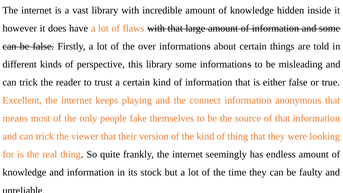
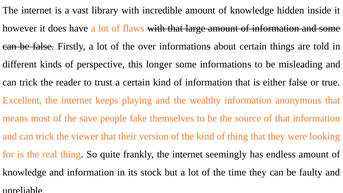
this library: library -> longer
connect: connect -> wealthy
only: only -> save
